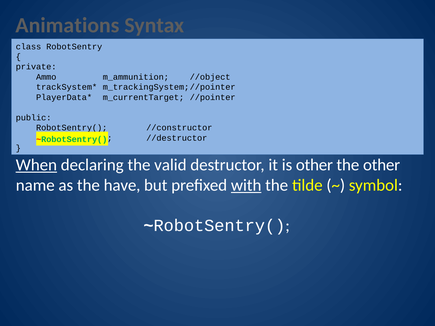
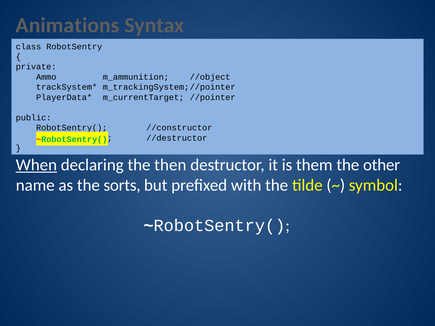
valid: valid -> then
is other: other -> them
have: have -> sorts
with underline: present -> none
